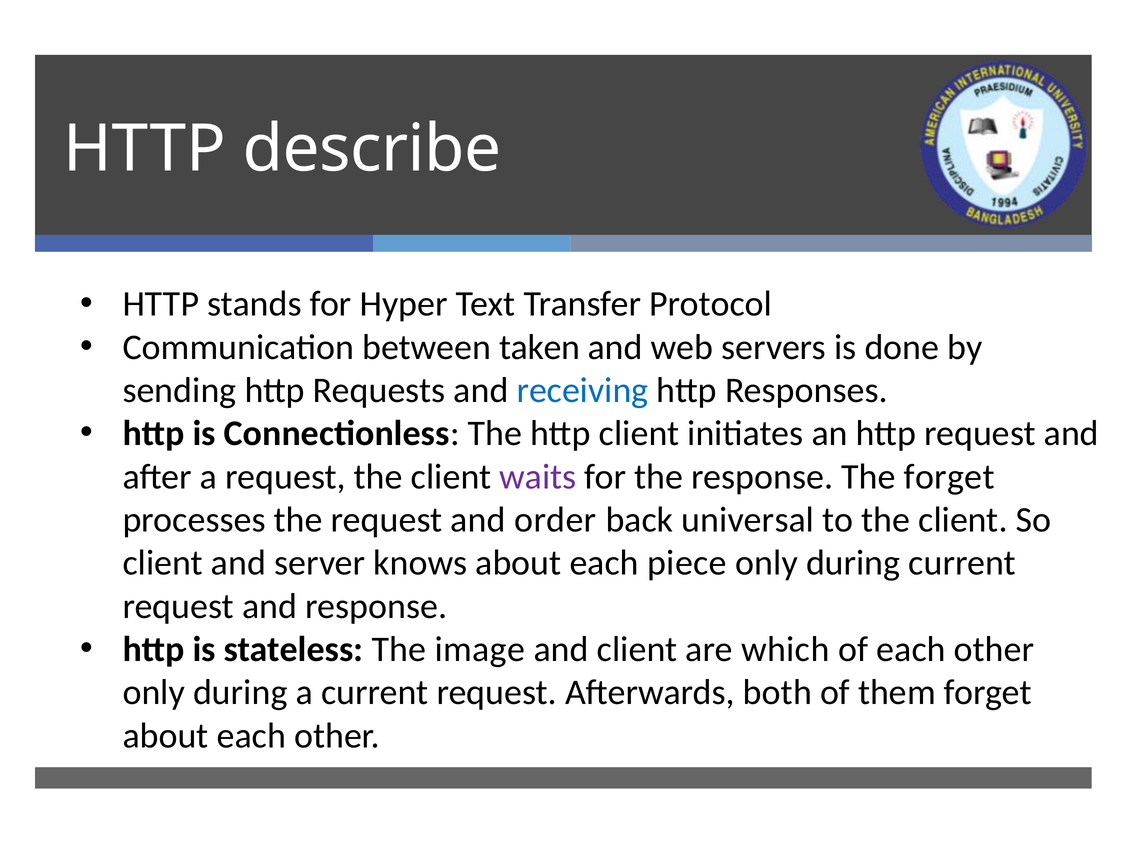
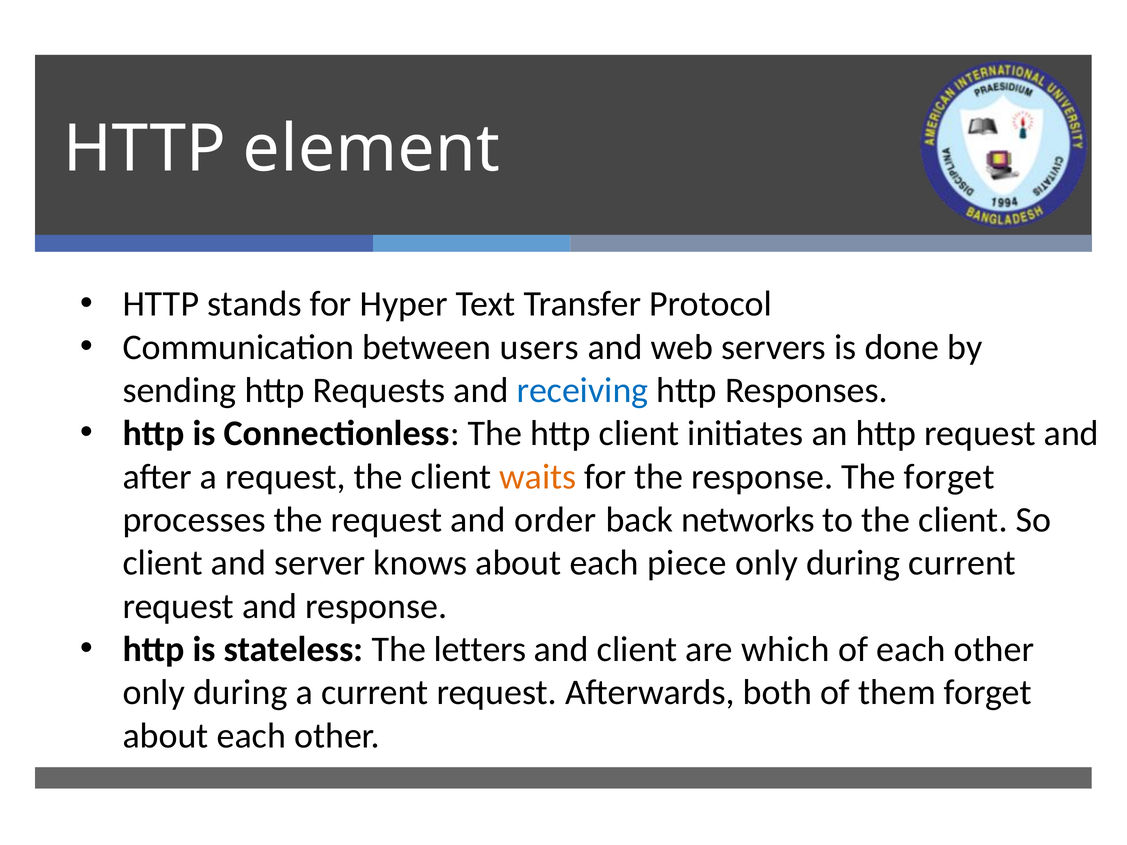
describe: describe -> element
taken: taken -> users
waits colour: purple -> orange
universal: universal -> networks
image: image -> letters
